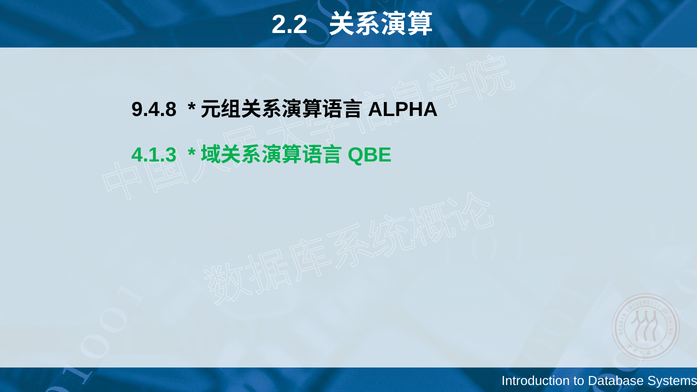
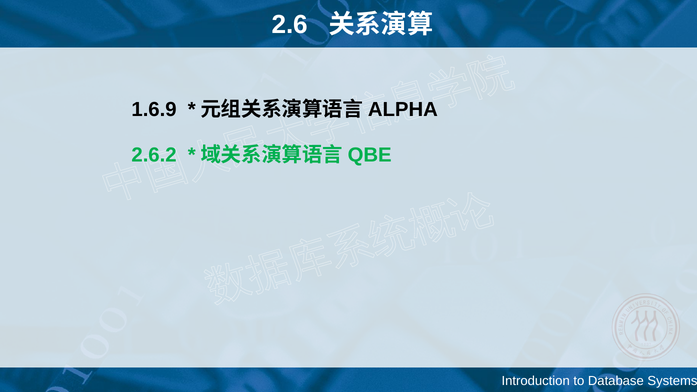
2.2: 2.2 -> 2.6
9.4.8: 9.4.8 -> 1.6.9
4.1.3: 4.1.3 -> 2.6.2
